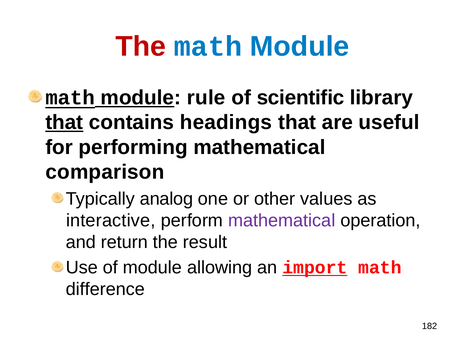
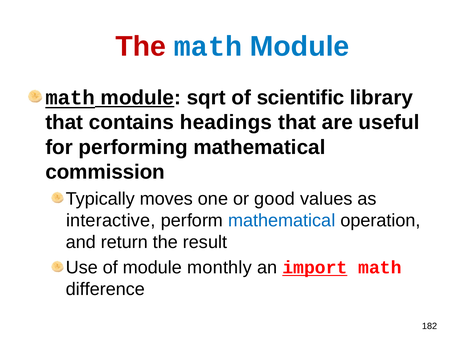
rule: rule -> sqrt
that at (64, 122) underline: present -> none
comparison: comparison -> commission
analog: analog -> moves
other: other -> good
mathematical at (282, 220) colour: purple -> blue
allowing: allowing -> monthly
